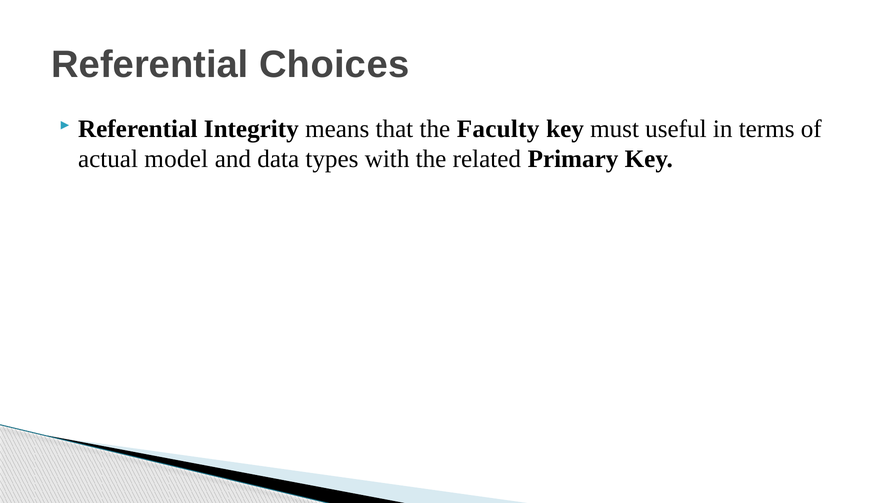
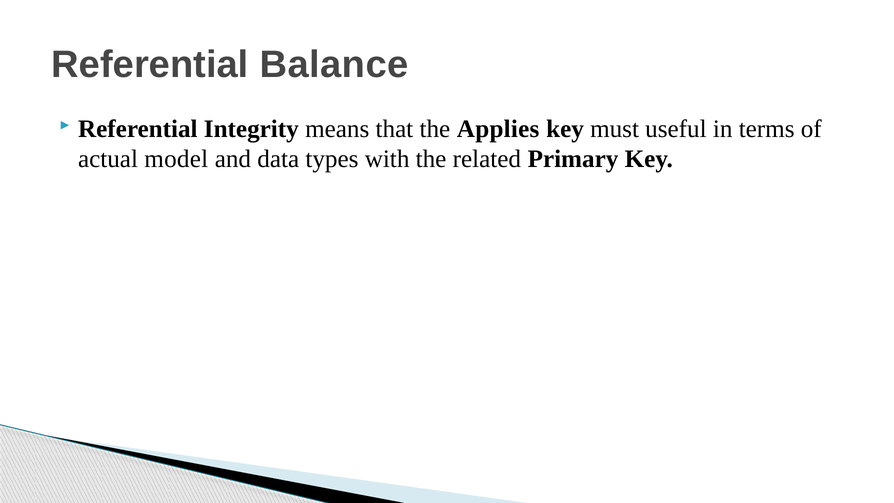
Choices: Choices -> Balance
Faculty: Faculty -> Applies
